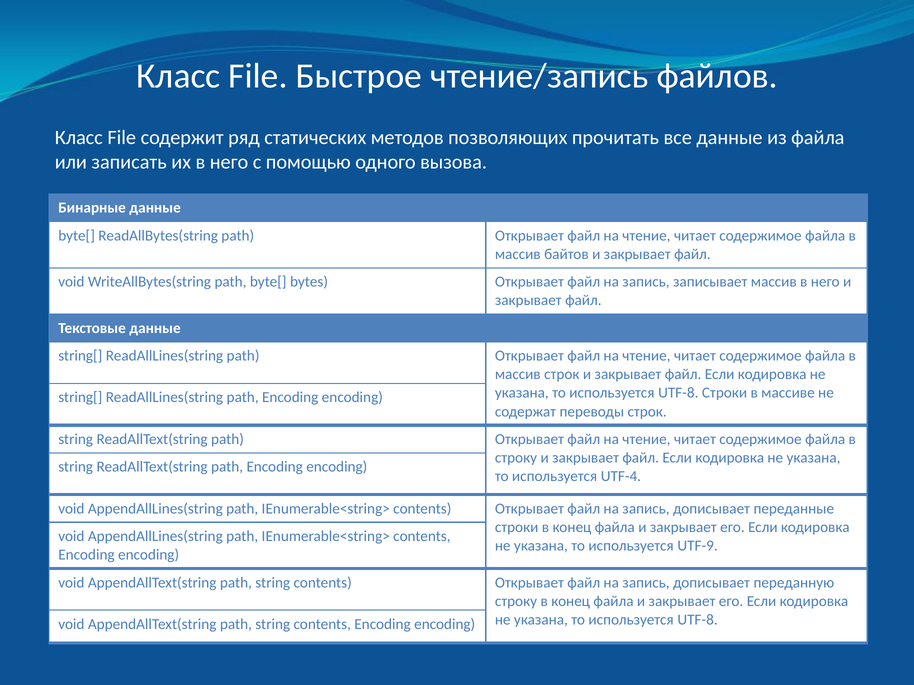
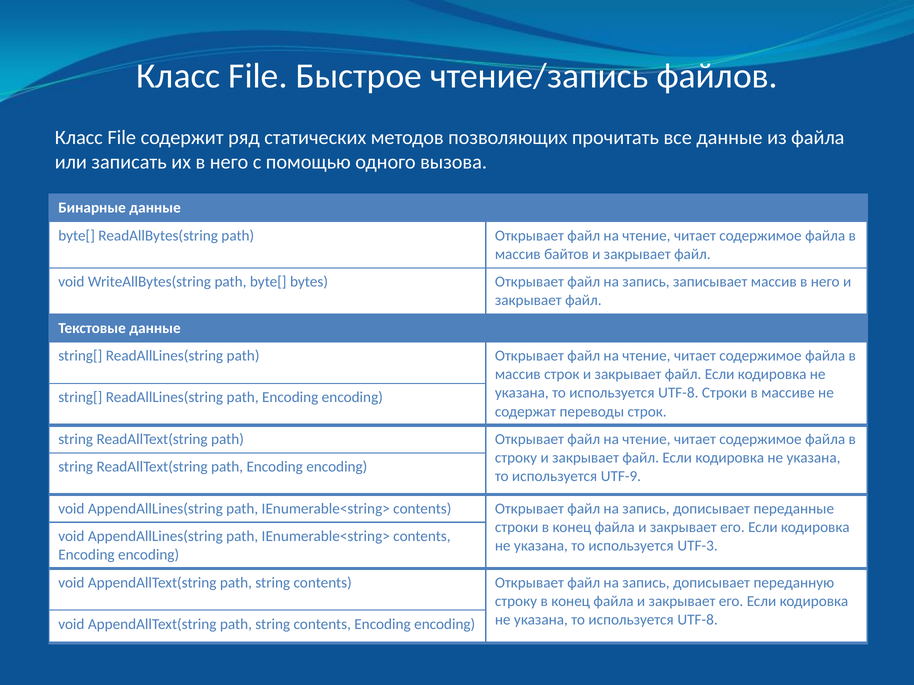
UTF-4: UTF-4 -> UTF-9
UTF-9: UTF-9 -> UTF-3
